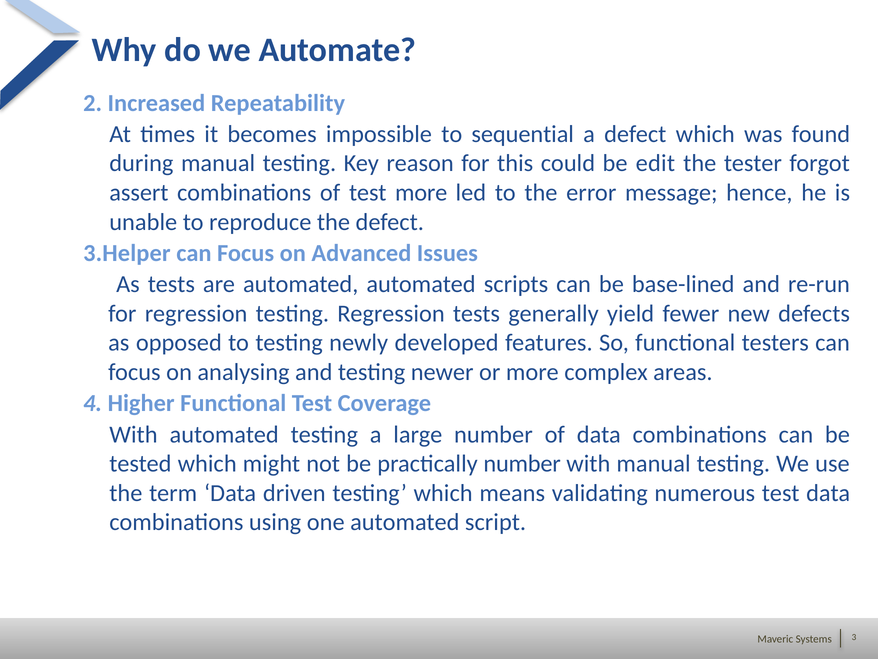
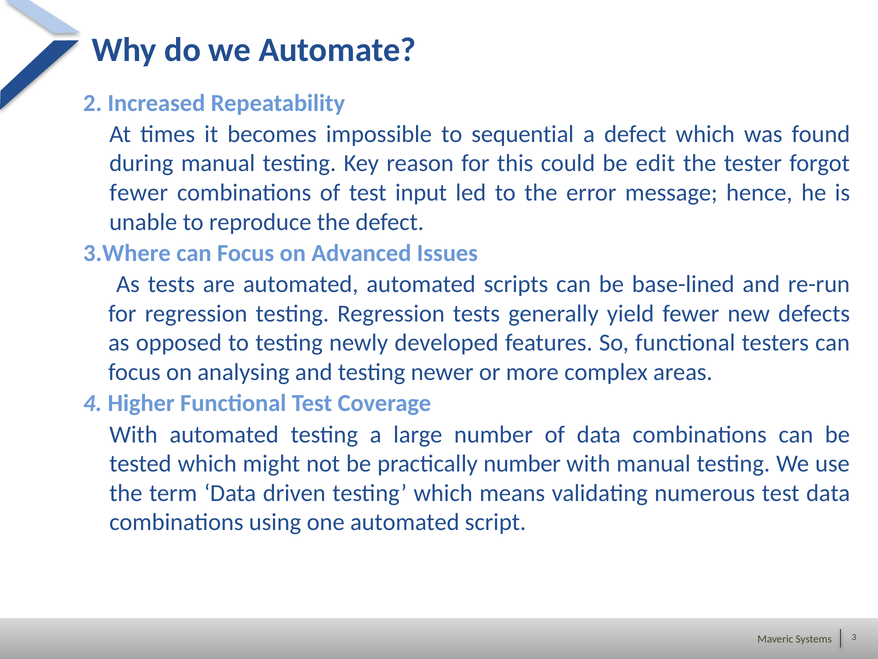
assert at (139, 193): assert -> fewer
test more: more -> input
3.Helper: 3.Helper -> 3.Where
